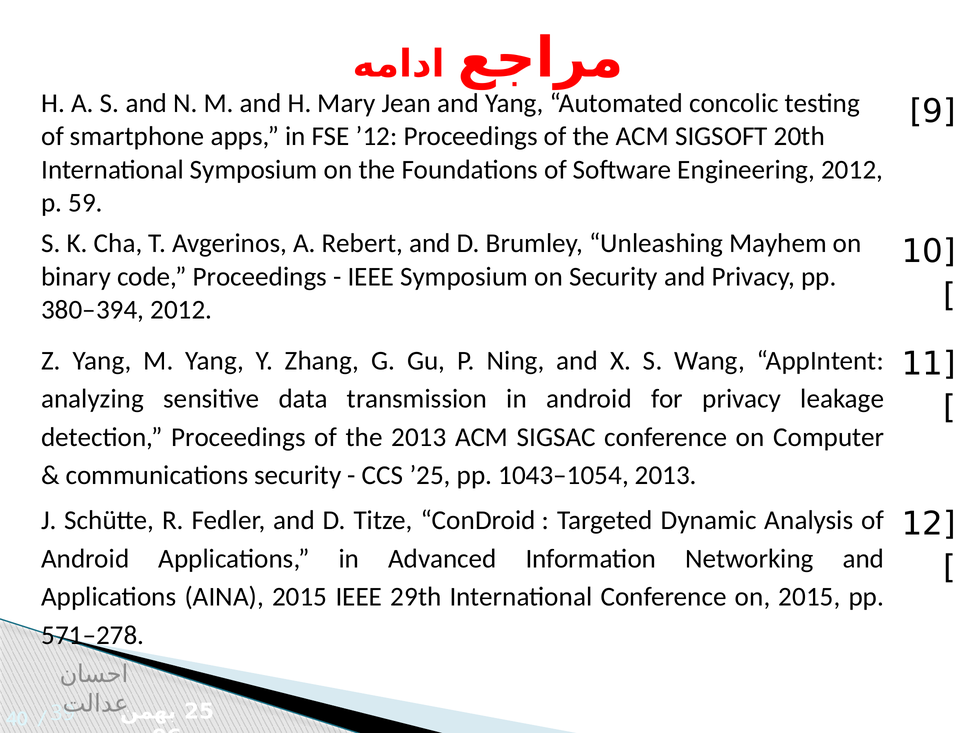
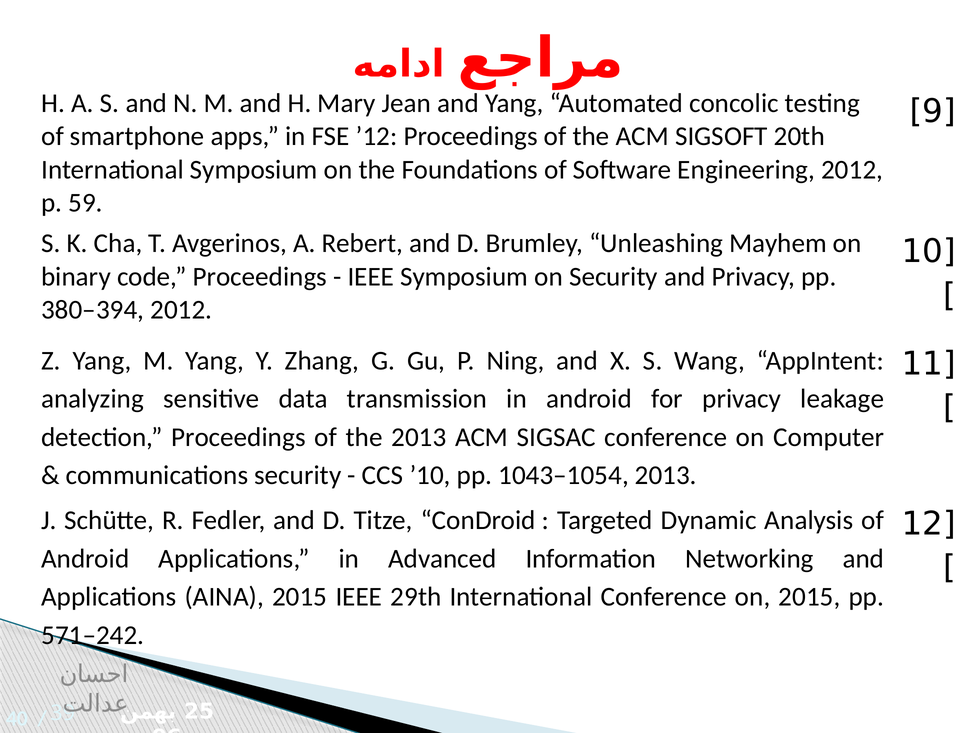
’25: ’25 -> ’10
571–278: 571–278 -> 571–242
